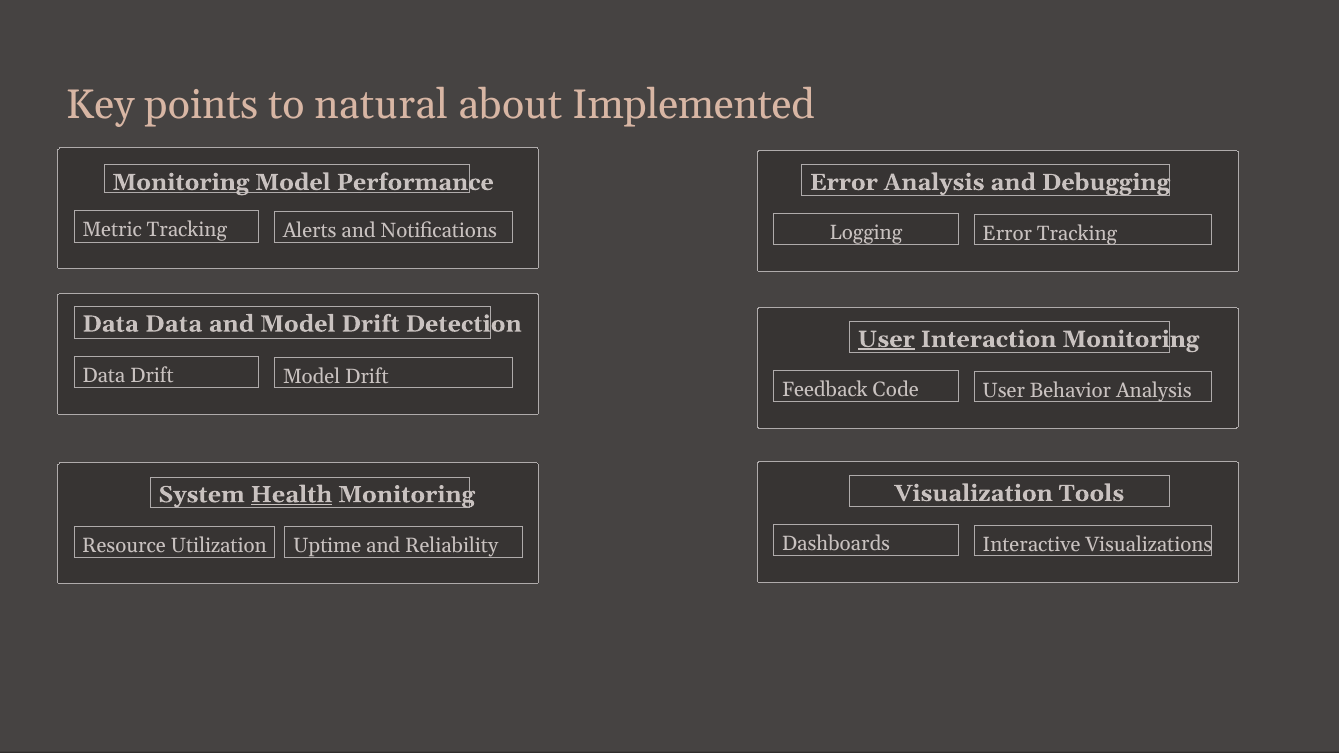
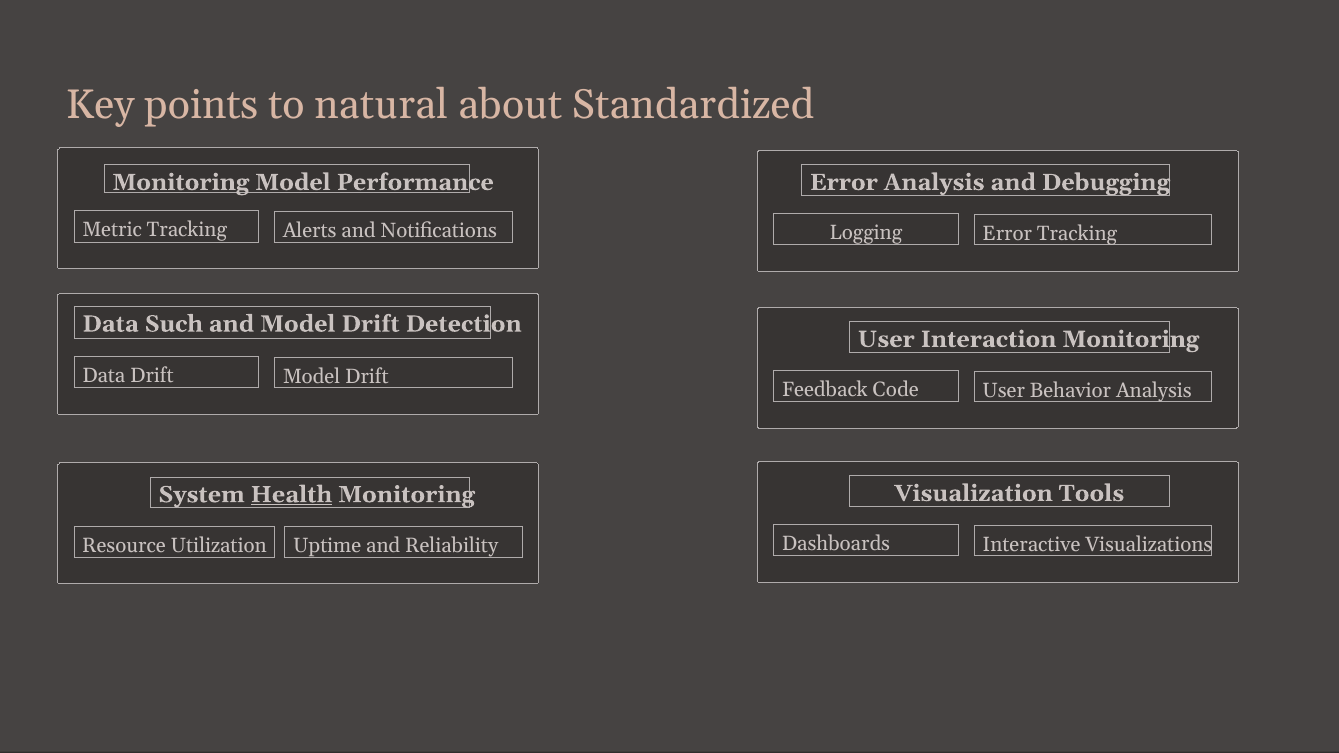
Implemented: Implemented -> Standardized
Data Data: Data -> Such
User at (886, 339) underline: present -> none
